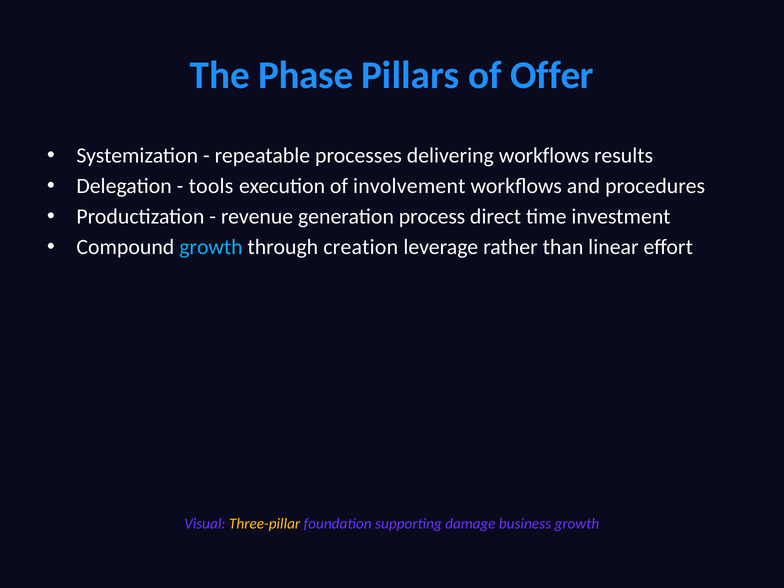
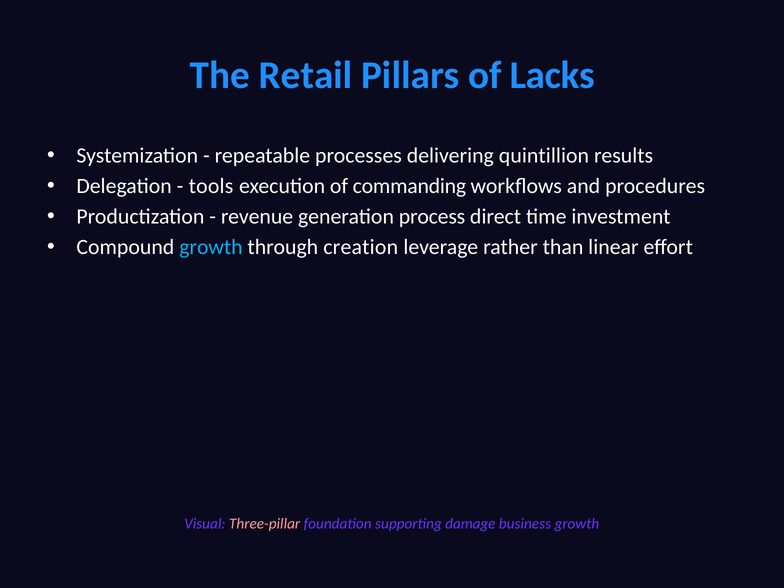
Phase: Phase -> Retail
Offer: Offer -> Lacks
delivering workflows: workflows -> quintillion
involvement: involvement -> commanding
Three-pillar colour: yellow -> pink
